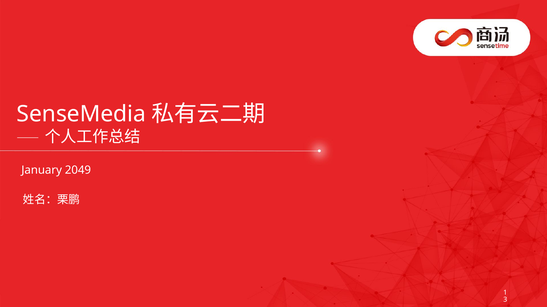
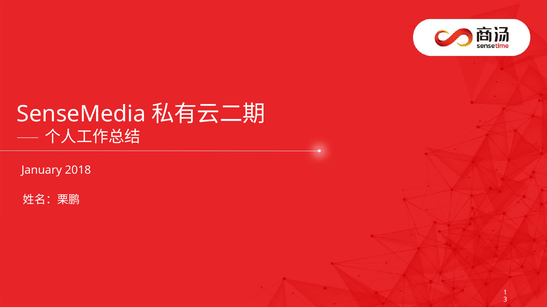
2049: 2049 -> 2018
